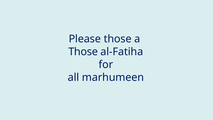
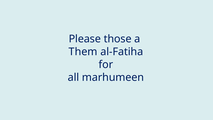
Those at (83, 52): Those -> Them
